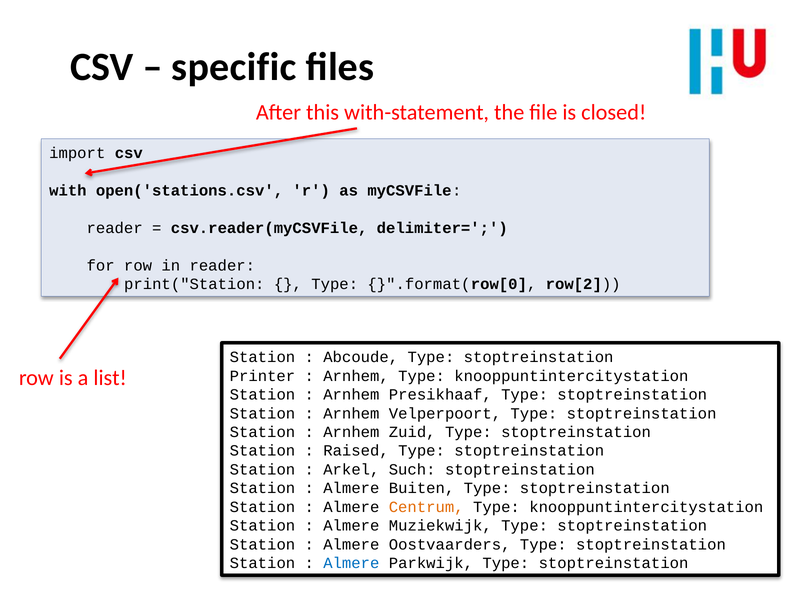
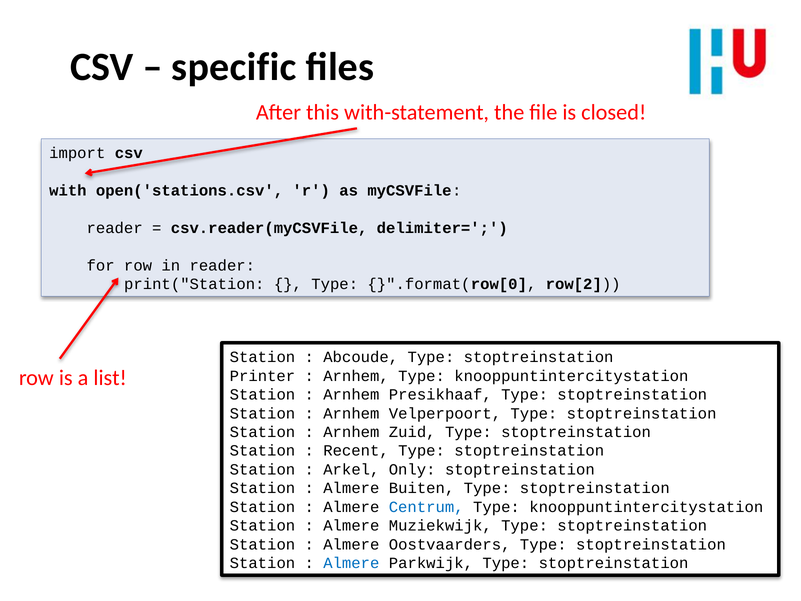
Raised: Raised -> Recent
Such: Such -> Only
Centrum colour: orange -> blue
